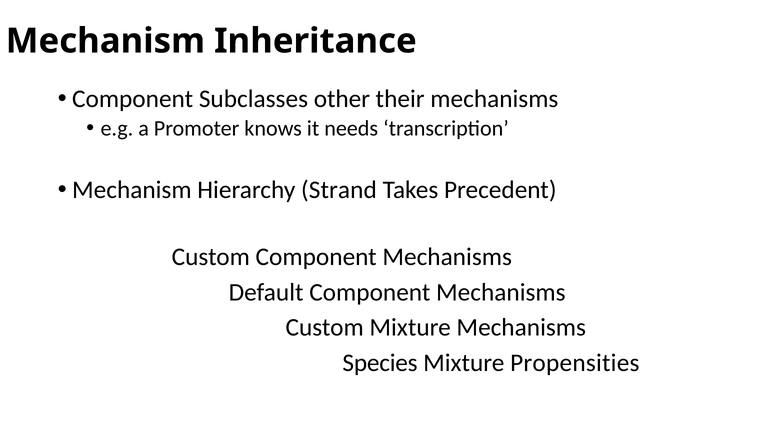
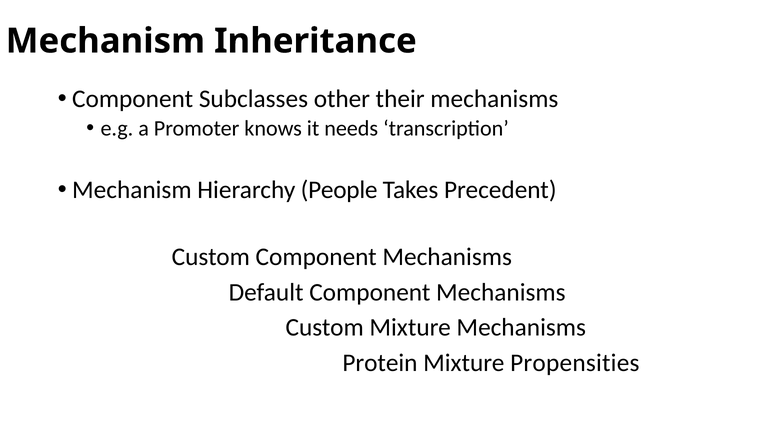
Strand: Strand -> People
Species: Species -> Protein
